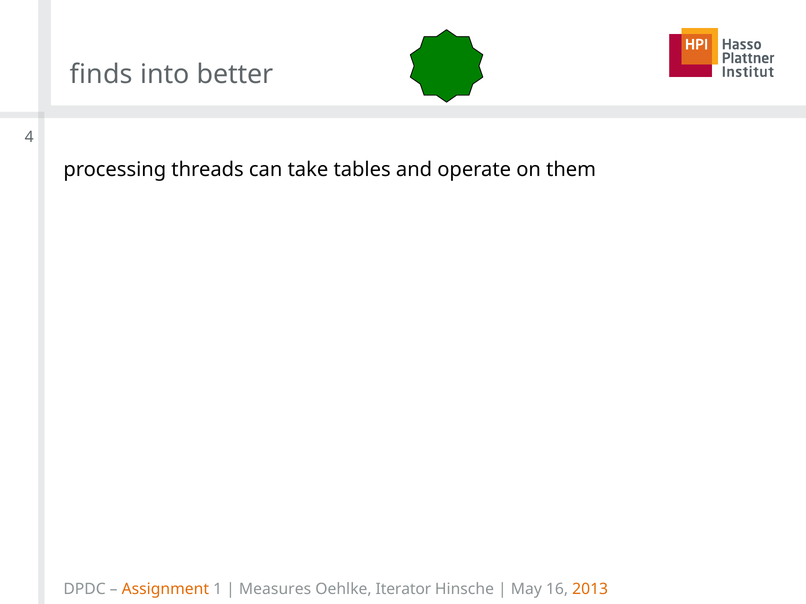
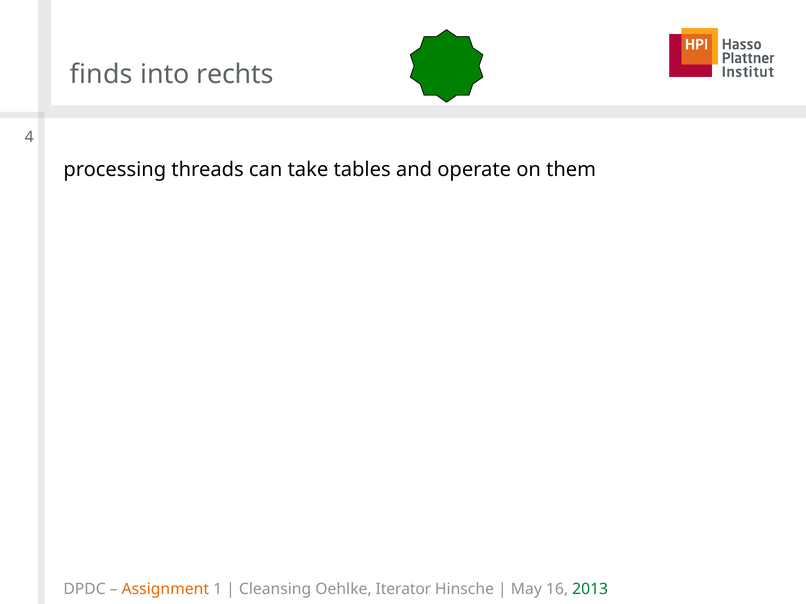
better: better -> rechts
Measures: Measures -> Cleansing
2013 colour: orange -> green
